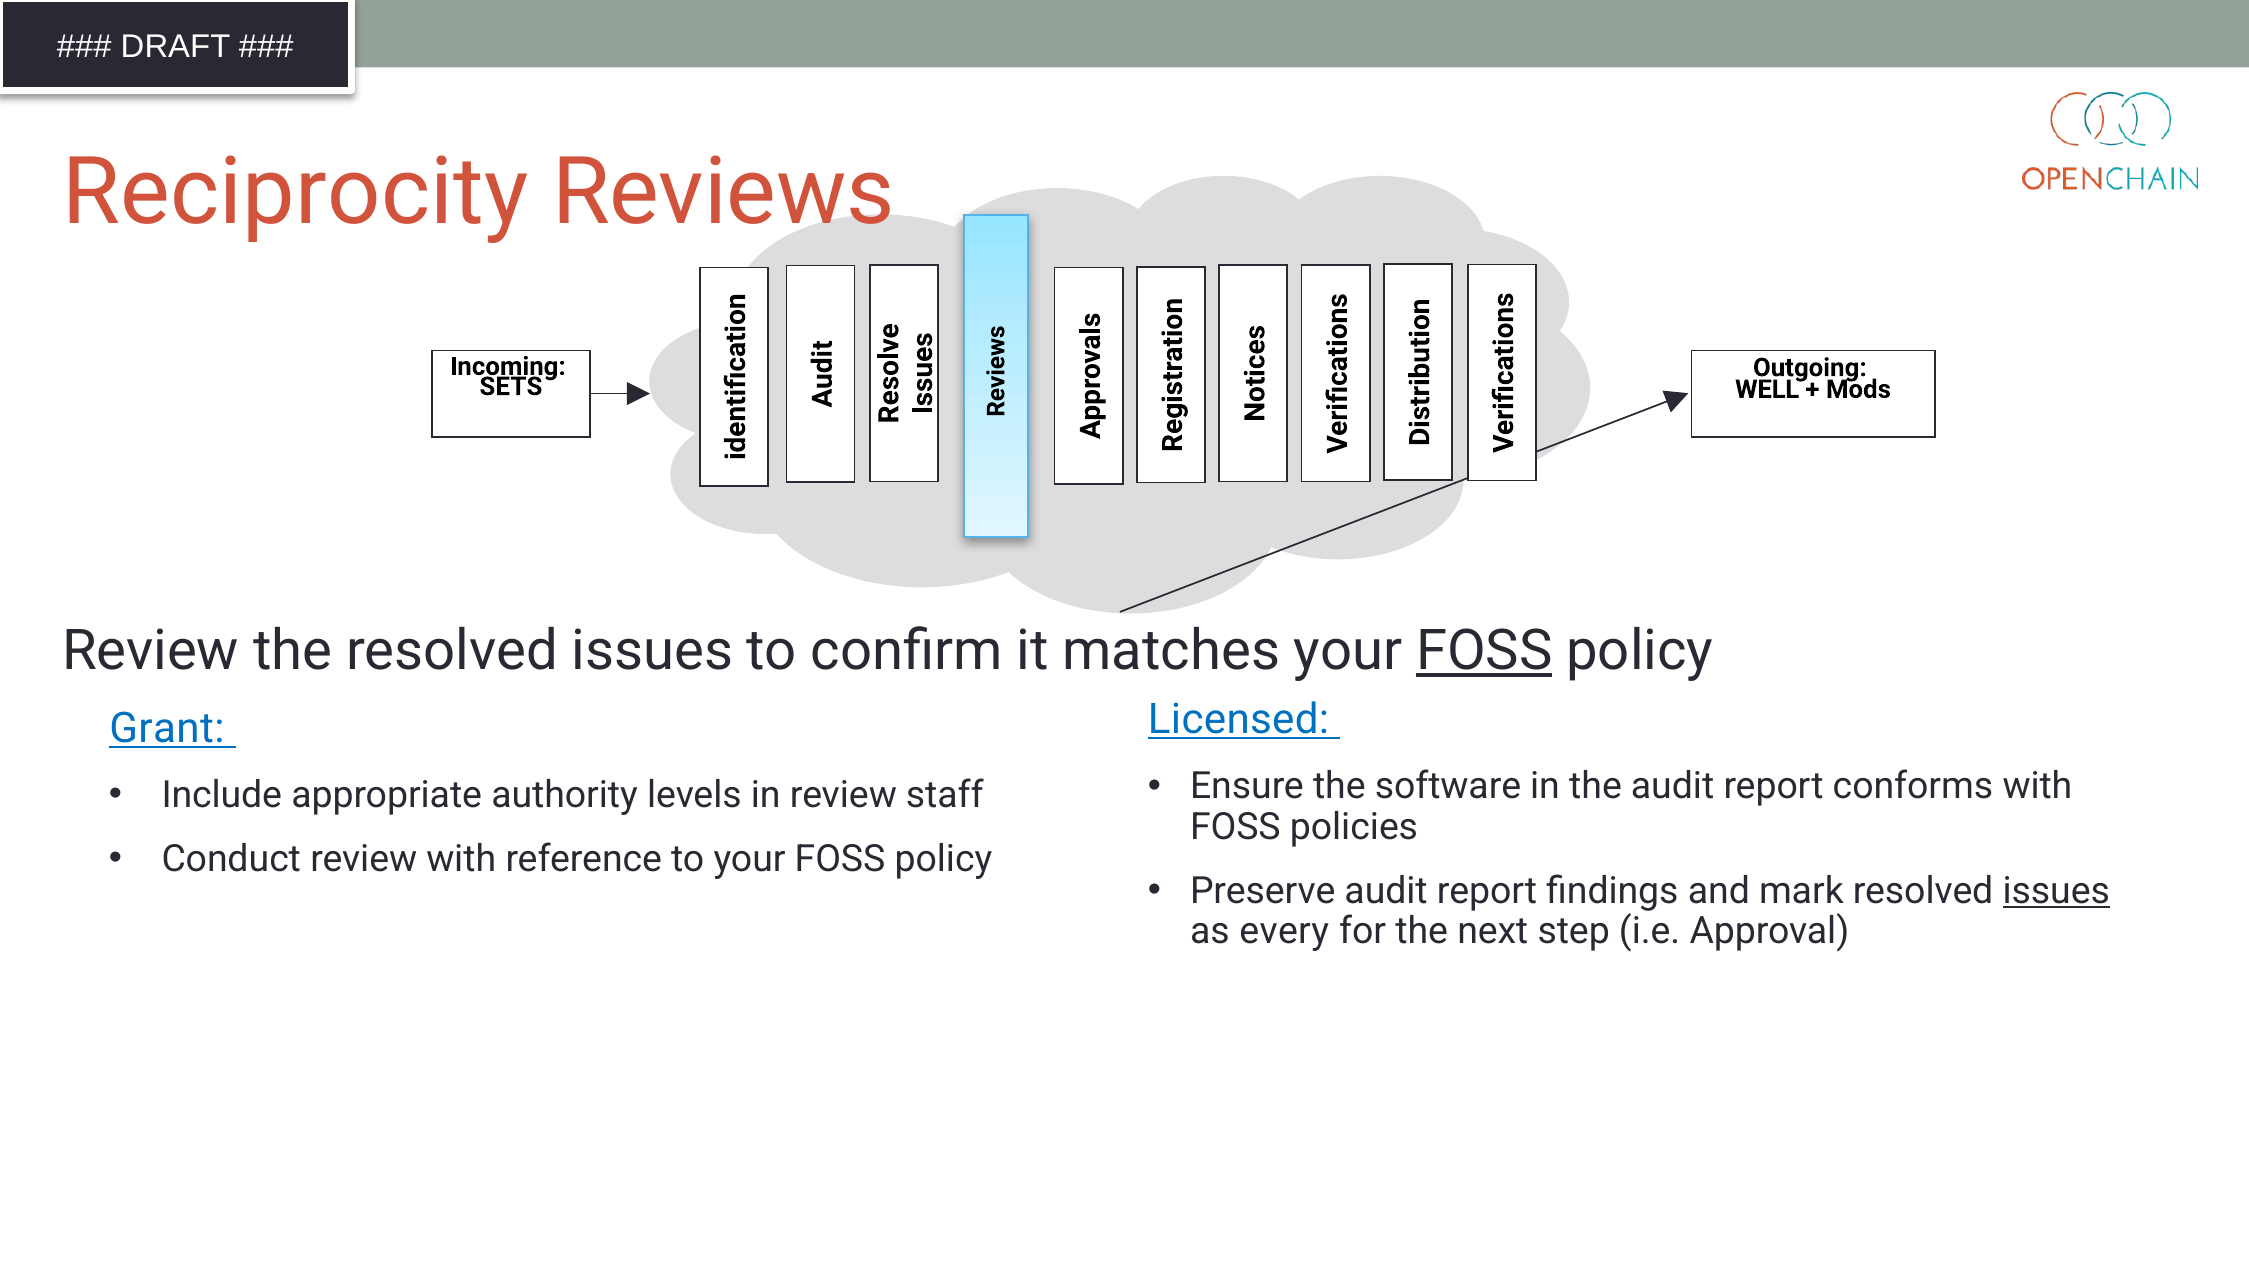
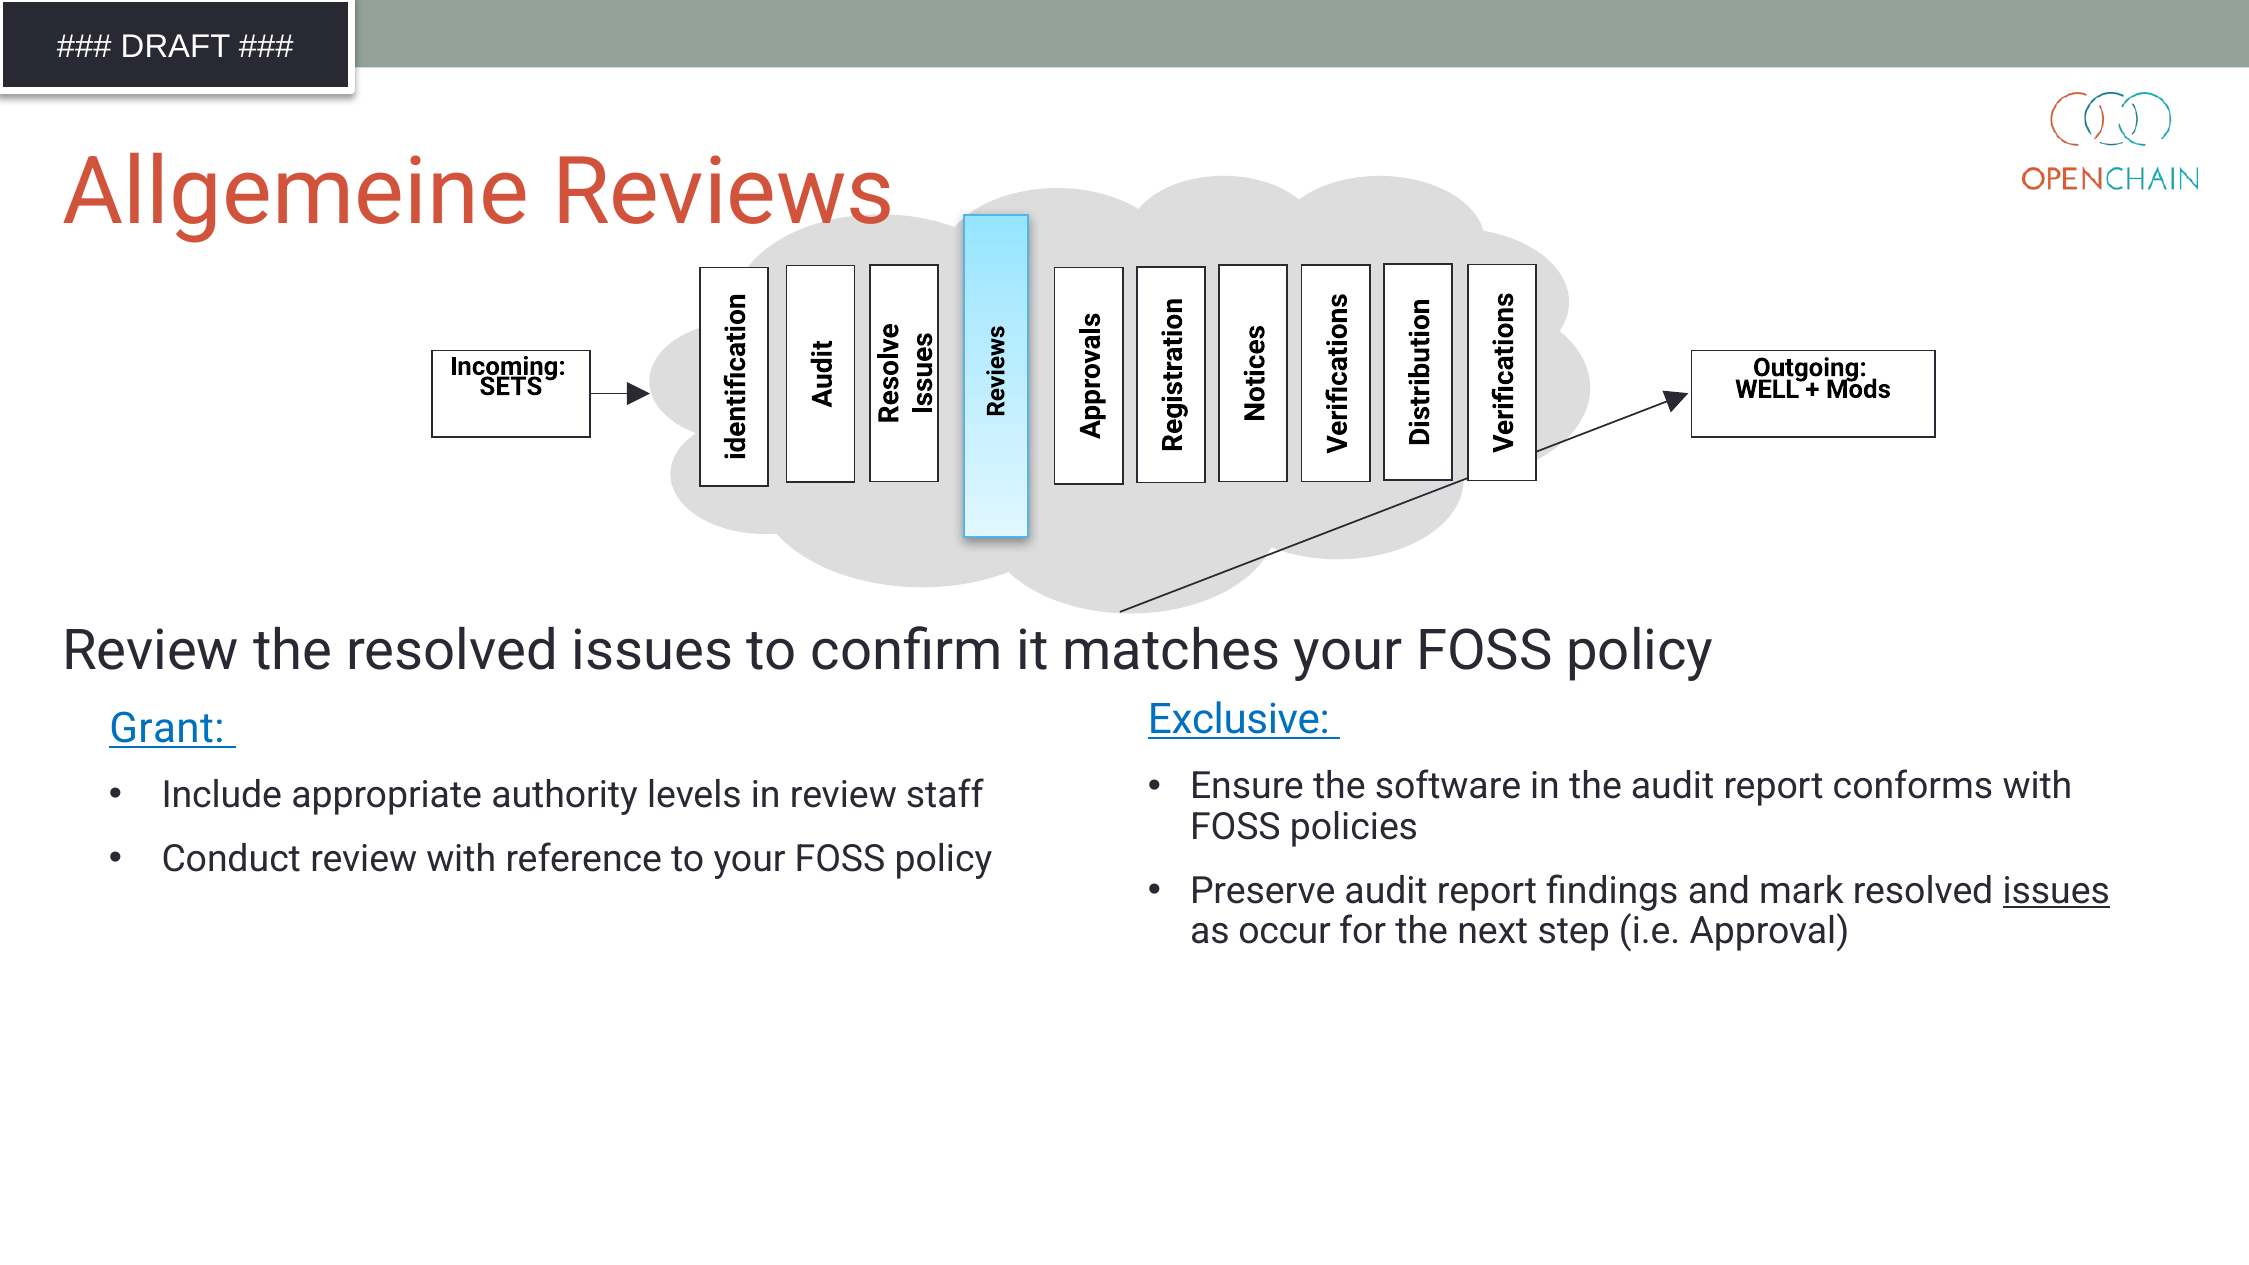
Reciprocity: Reciprocity -> Allgemeine
FOSS at (1484, 651) underline: present -> none
Licensed: Licensed -> Exclusive
every: every -> occur
